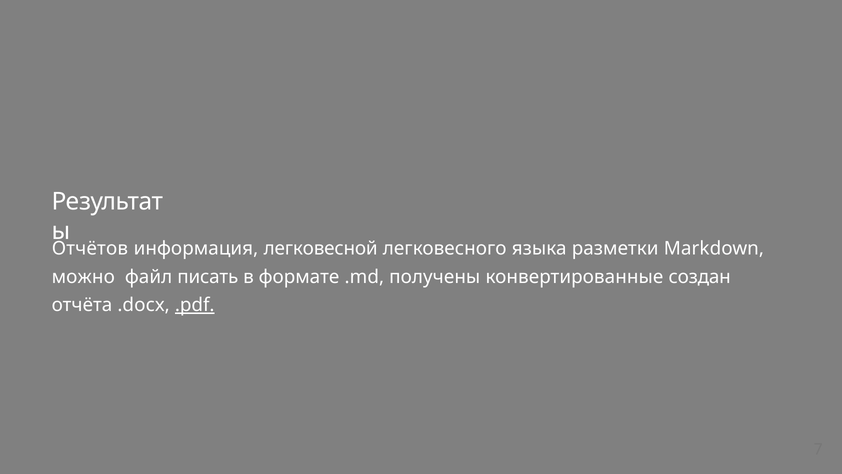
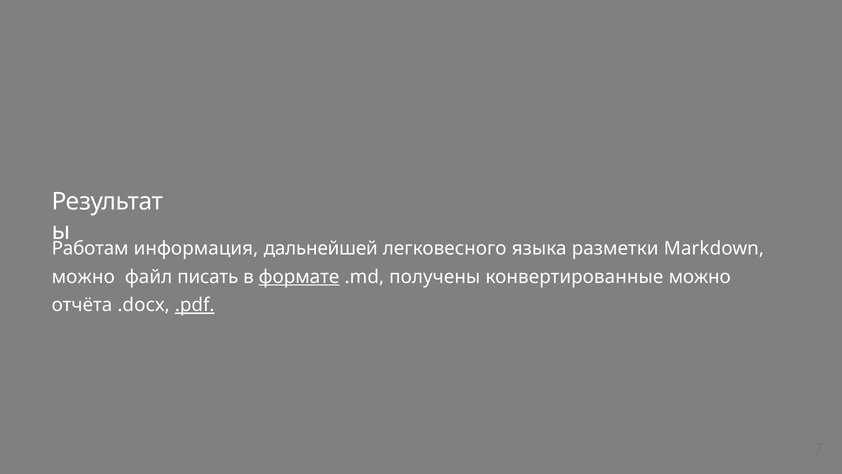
Отчётов: Отчётов -> Работам
легковесной: легковесной -> дальнейшей
формате underline: none -> present
конвертированные создан: создан -> можно
